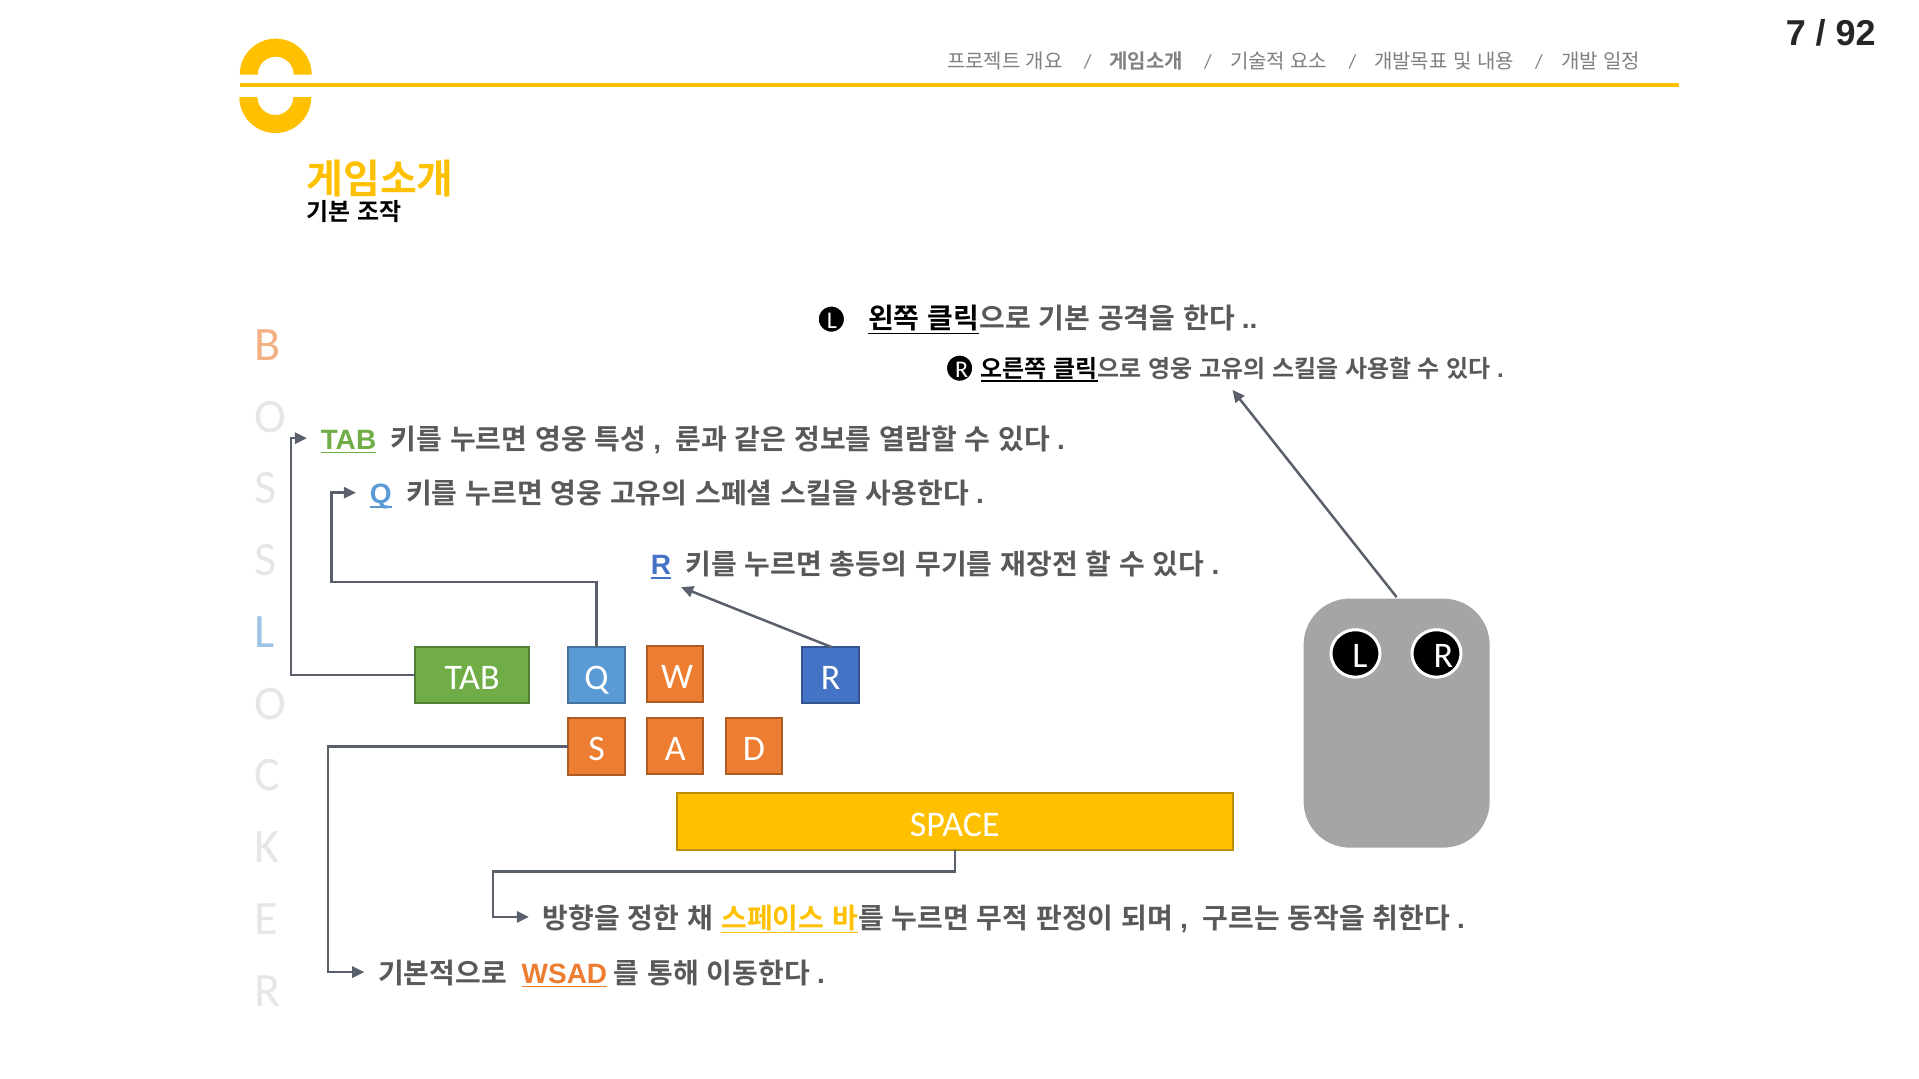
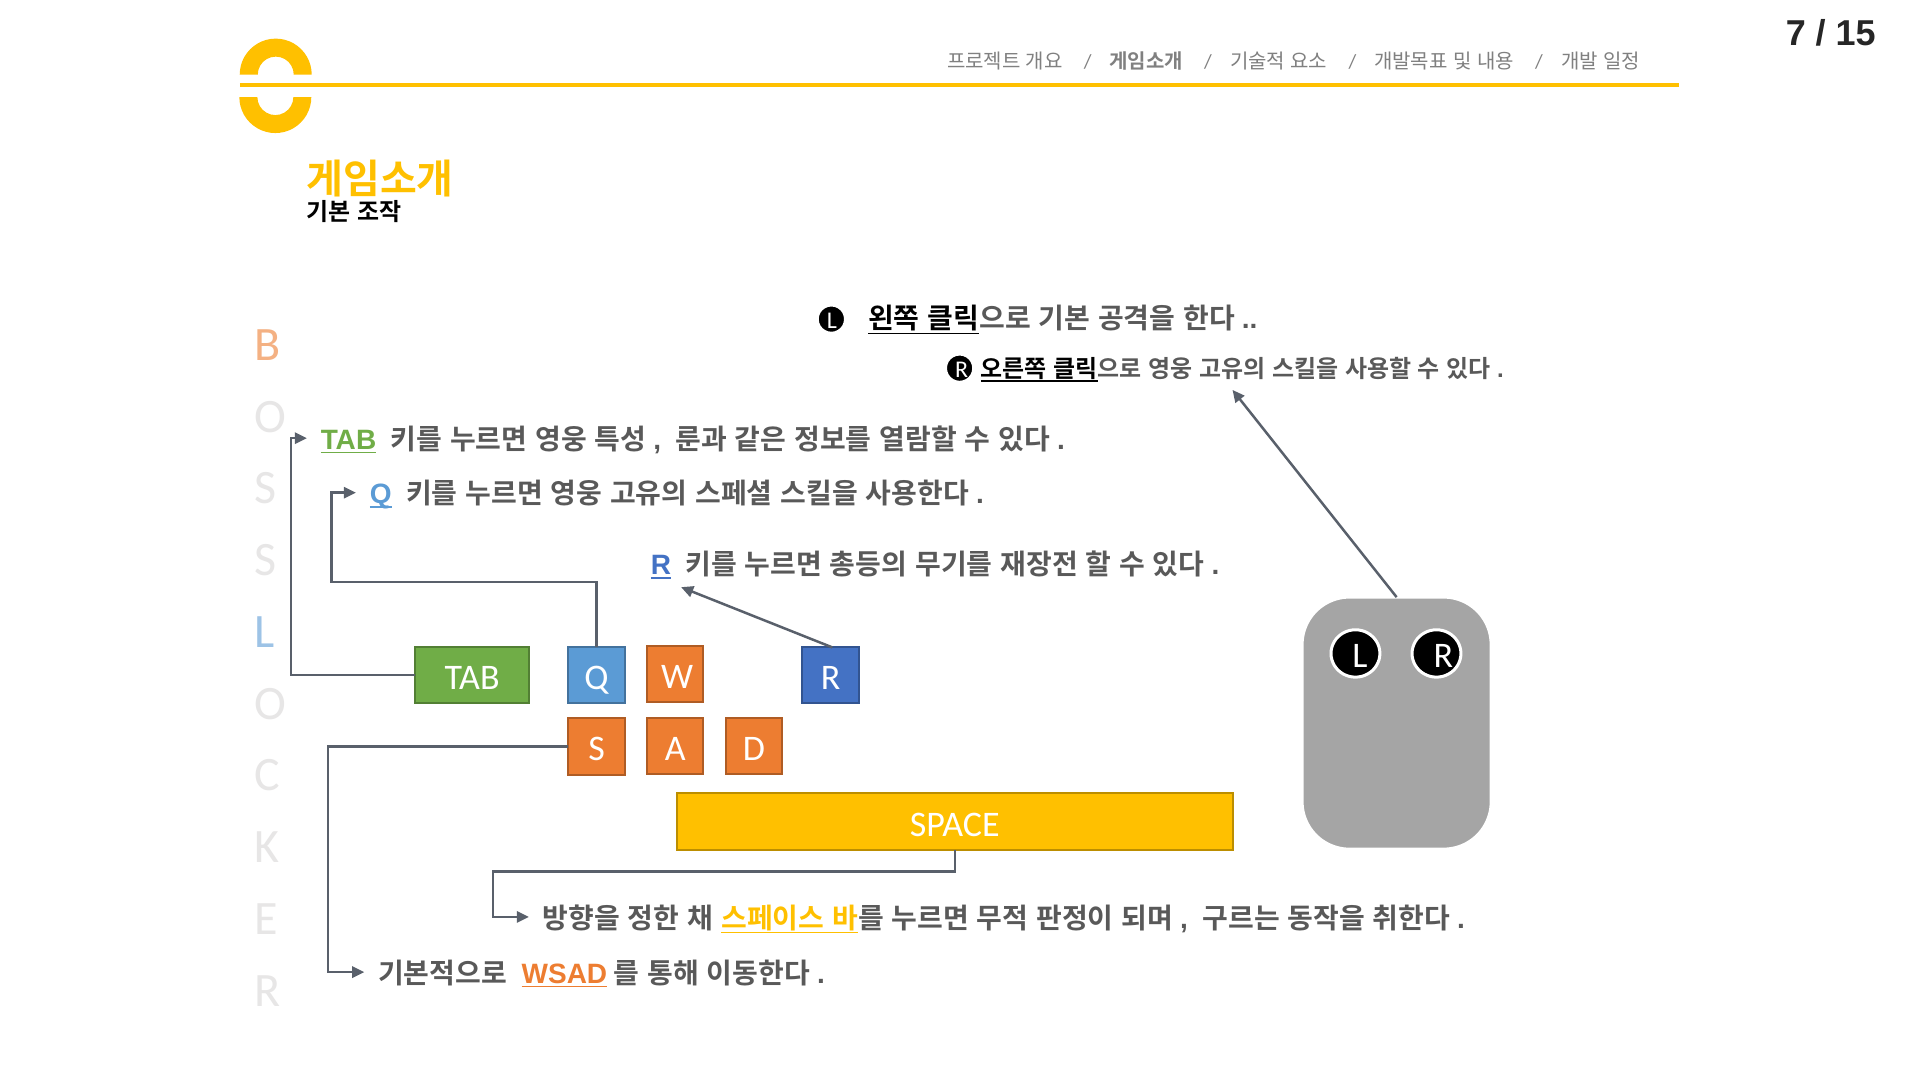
92: 92 -> 15
